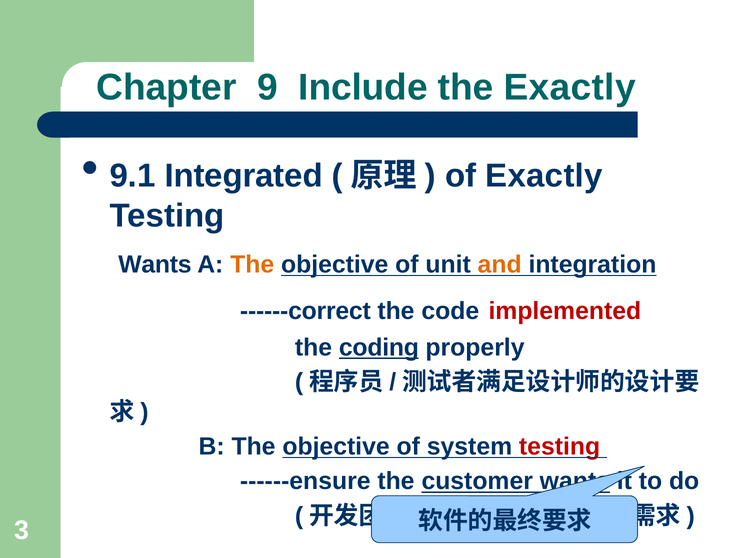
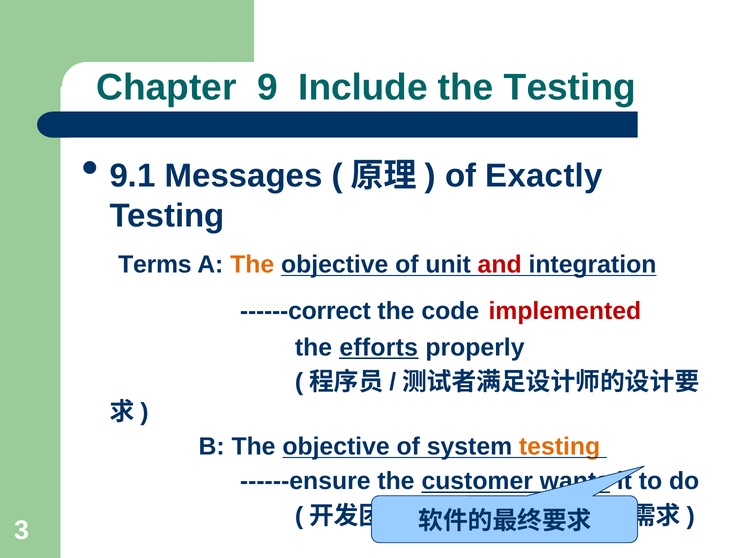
the Exactly: Exactly -> Testing
Integrated: Integrated -> Messages
Wants at (155, 264): Wants -> Terms
and colour: orange -> red
coding: coding -> efforts
testing at (560, 446) colour: red -> orange
